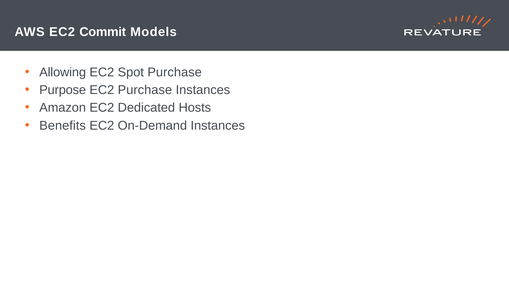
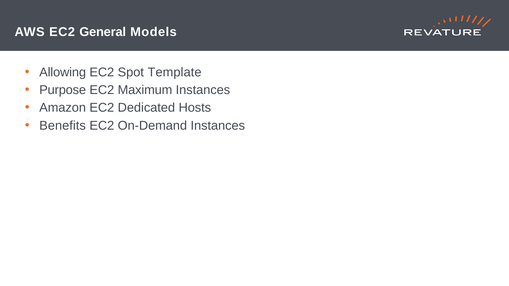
Commit: Commit -> General
Spot Purchase: Purchase -> Template
EC2 Purchase: Purchase -> Maximum
